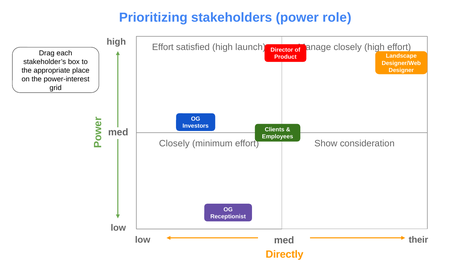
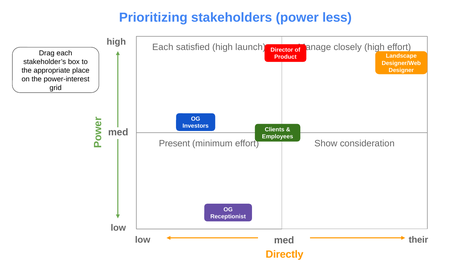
role: role -> less
Effort at (163, 47): Effort -> Each
Closely at (174, 144): Closely -> Present
